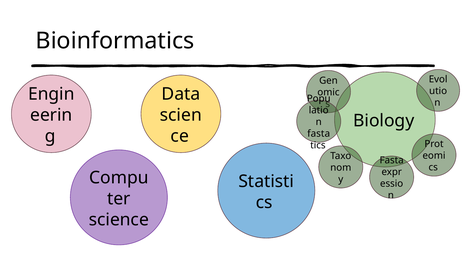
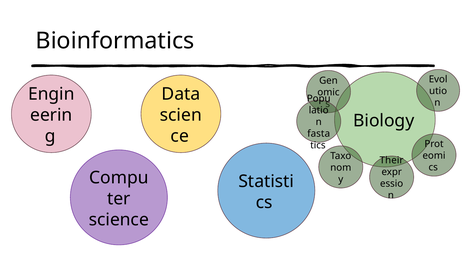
Fasta at (392, 160): Fasta -> Their
